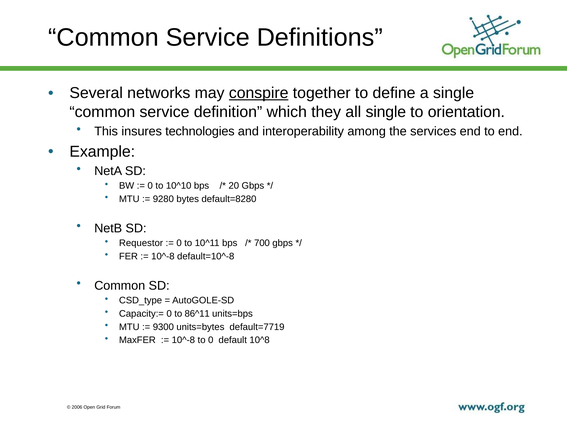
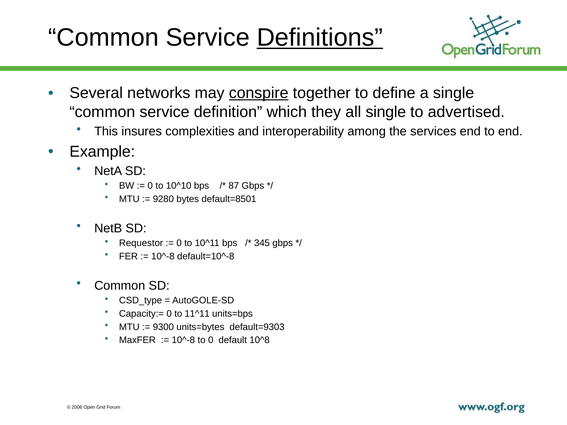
Definitions underline: none -> present
orientation: orientation -> advertised
technologies: technologies -> complexities
20: 20 -> 87
default=8280: default=8280 -> default=8501
700: 700 -> 345
86^11: 86^11 -> 11^11
default=7719: default=7719 -> default=9303
